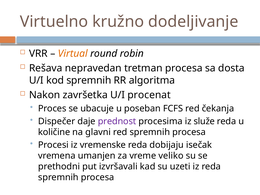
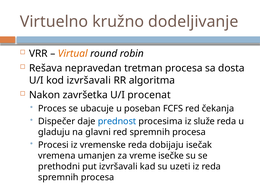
kod spremnih: spremnih -> izvršavali
prednost colour: purple -> blue
količine: količine -> gladuju
veliko: veliko -> isečke
